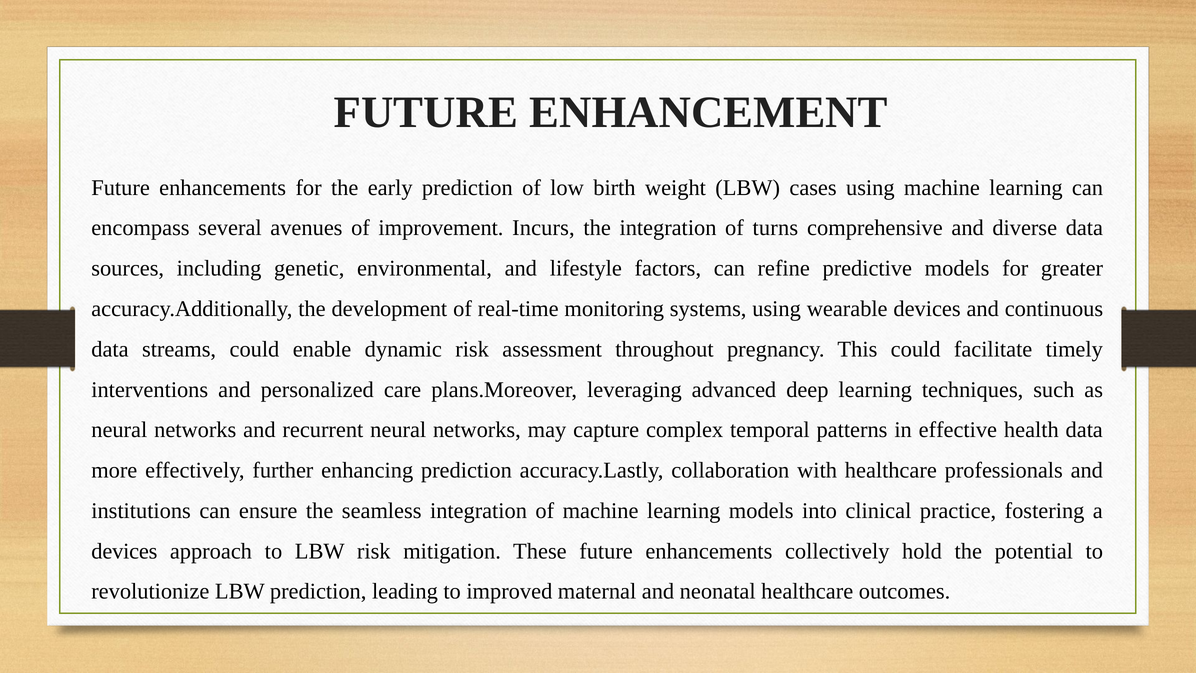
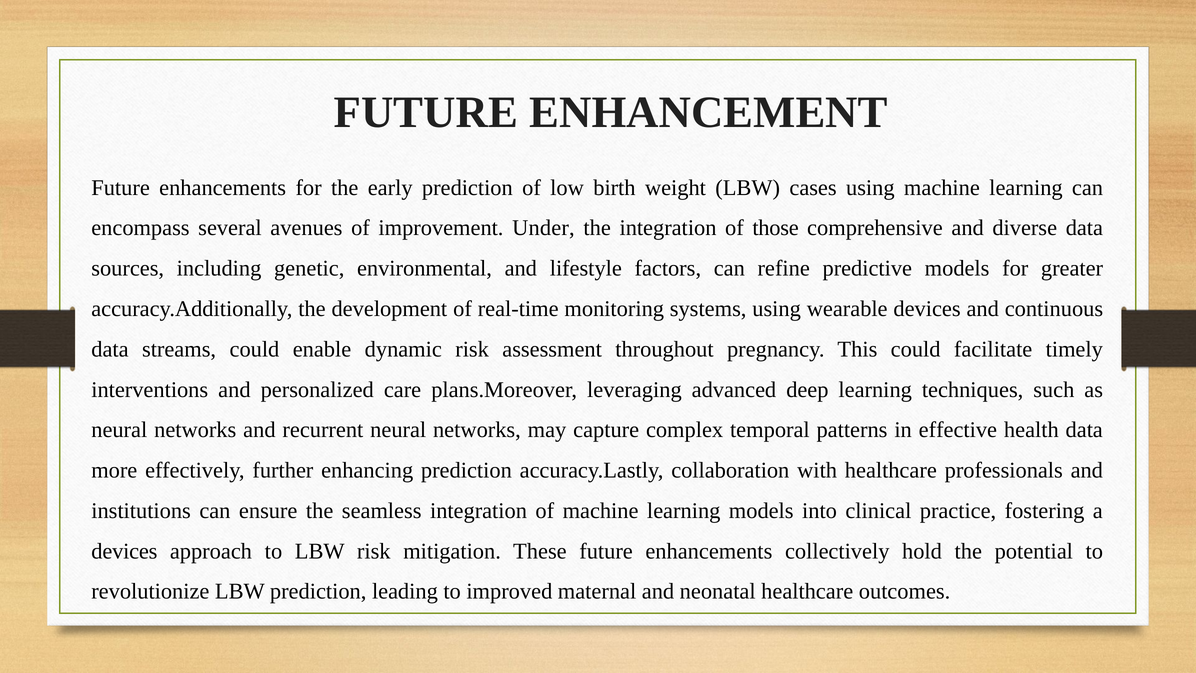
Incurs: Incurs -> Under
turns: turns -> those
